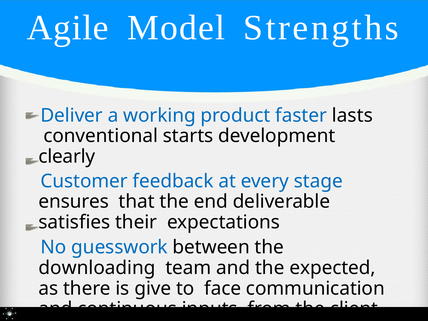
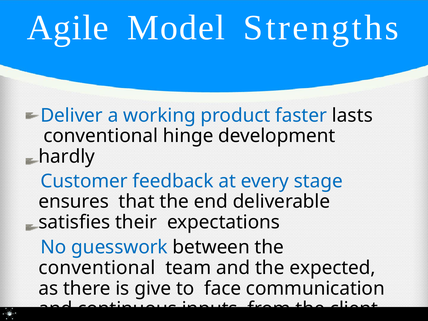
starts: starts -> hinge
clearly: clearly -> hardly
downloading at (97, 268): downloading -> conventional
